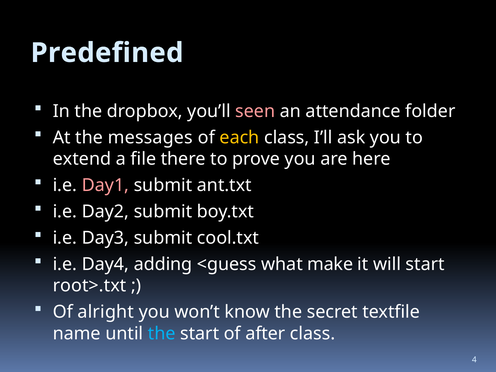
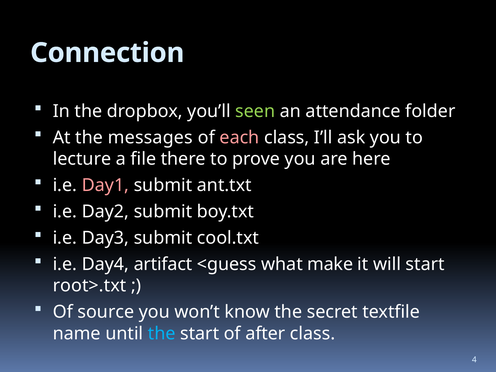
Predefined: Predefined -> Connection
seen colour: pink -> light green
each colour: yellow -> pink
extend: extend -> lecture
adding: adding -> artifact
alright: alright -> source
